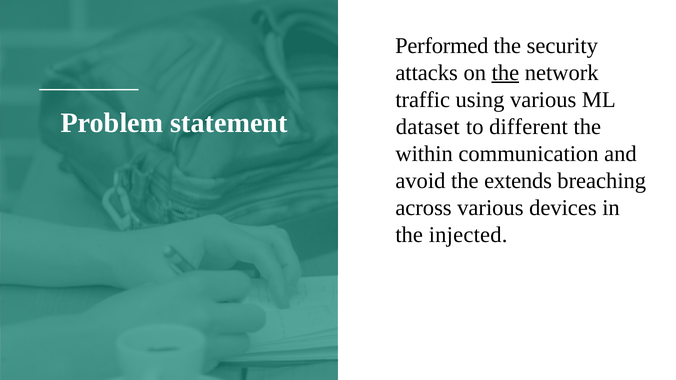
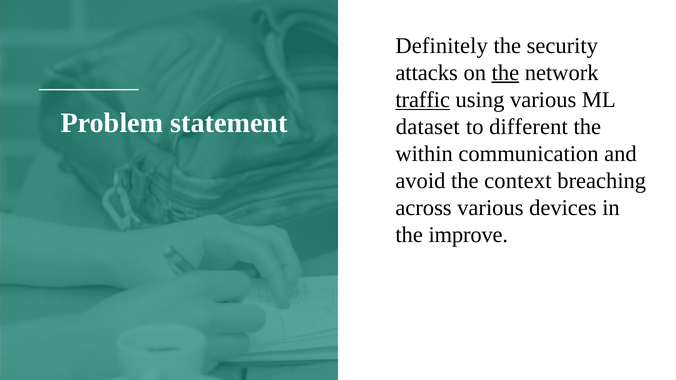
Performed: Performed -> Definitely
traffic underline: none -> present
extends: extends -> context
injected: injected -> improve
